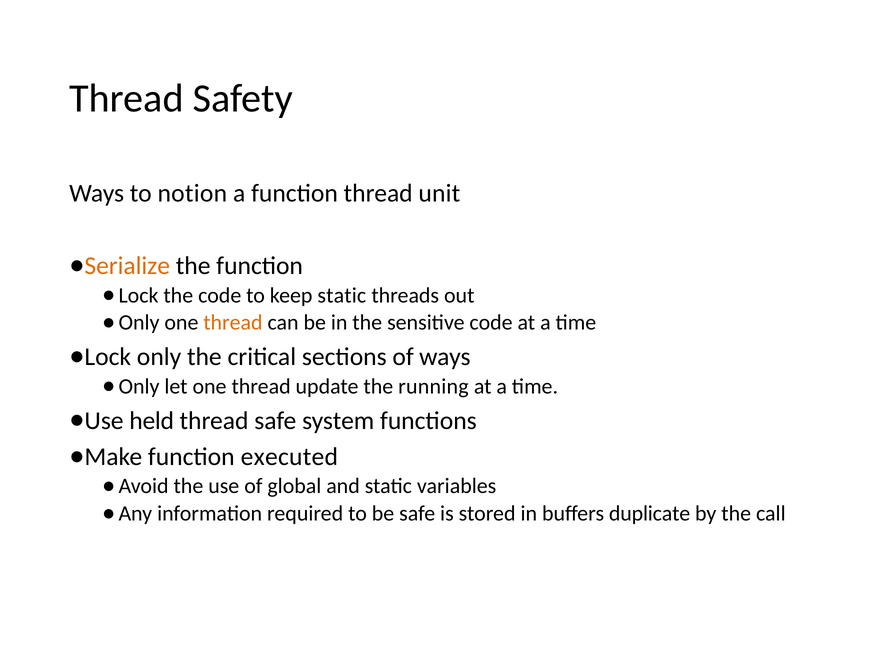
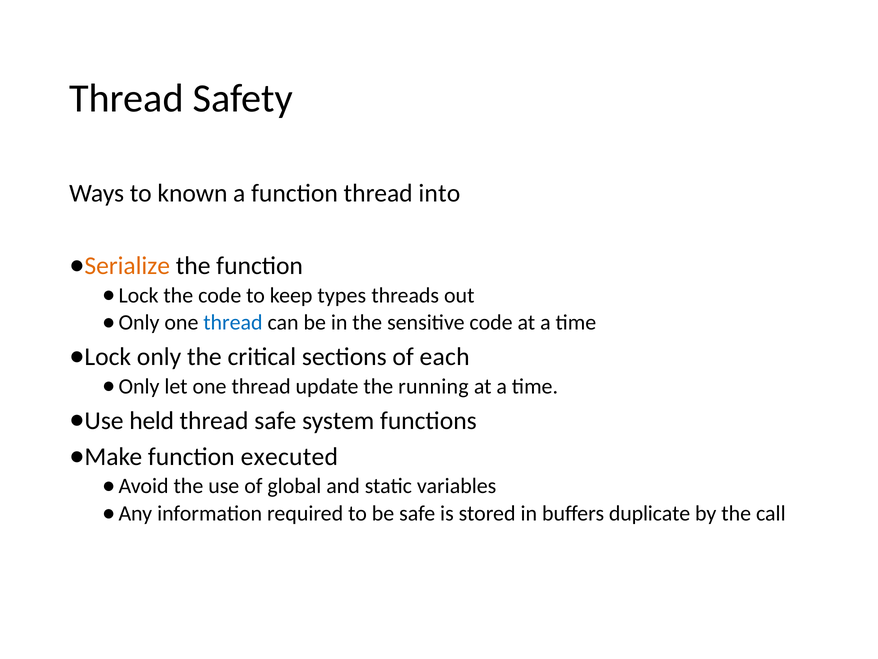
notion: notion -> known
unit: unit -> into
keep static: static -> types
thread at (233, 322) colour: orange -> blue
of ways: ways -> each
